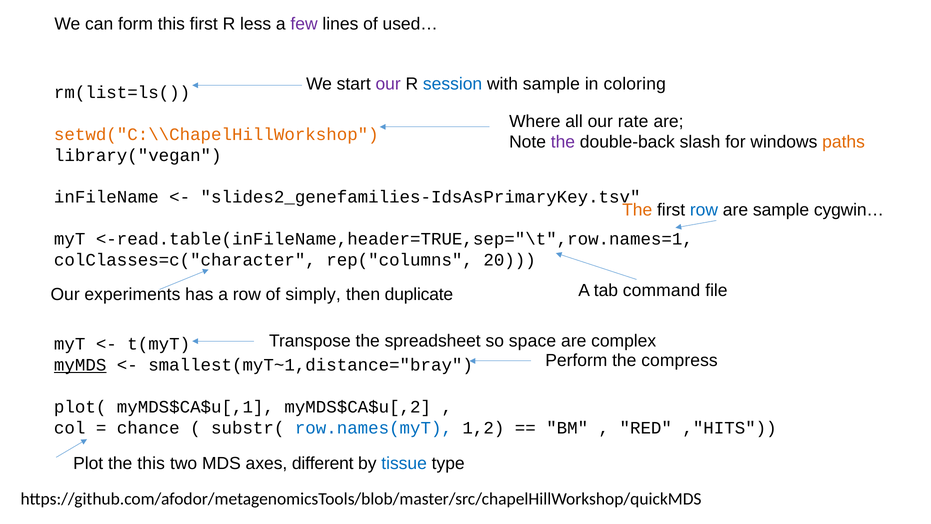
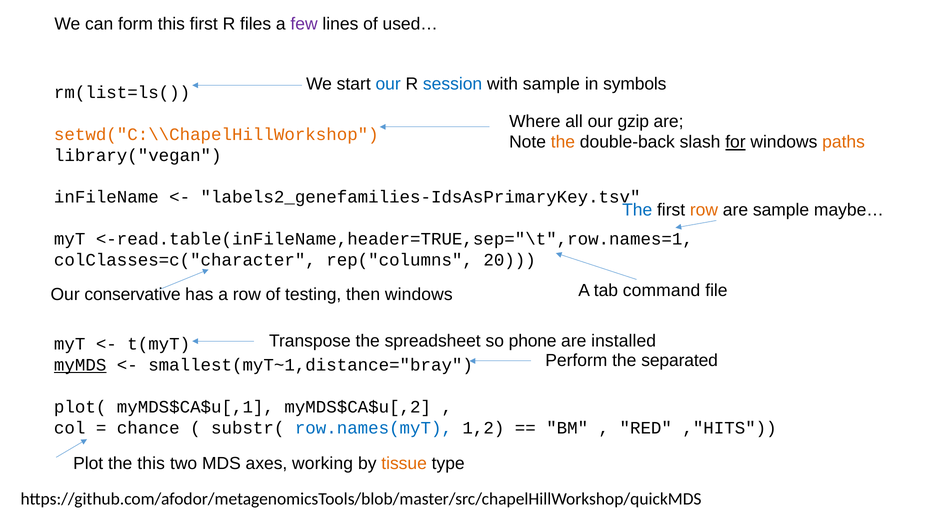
less: less -> files
our at (388, 84) colour: purple -> blue
coloring: coloring -> symbols
rate: rate -> gzip
the at (563, 142) colour: purple -> orange
for underline: none -> present
slides2_genefamilies-IdsAsPrimaryKey.tsv: slides2_genefamilies-IdsAsPrimaryKey.tsv -> labels2_genefamilies-IdsAsPrimaryKey.tsv
The at (637, 210) colour: orange -> blue
row at (704, 210) colour: blue -> orange
cygwin…: cygwin… -> maybe…
experiments: experiments -> conservative
simply: simply -> testing
then duplicate: duplicate -> windows
space: space -> phone
complex: complex -> installed
compress: compress -> separated
different: different -> working
tissue colour: blue -> orange
